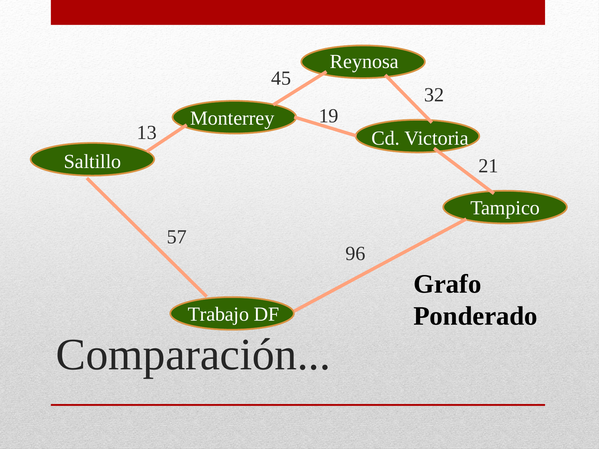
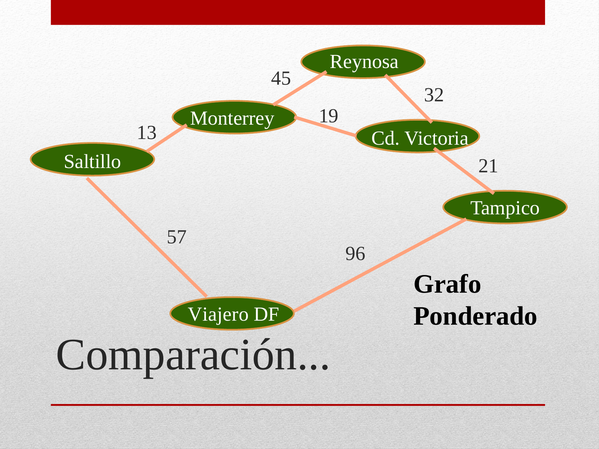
Trabajo: Trabajo -> Viajero
